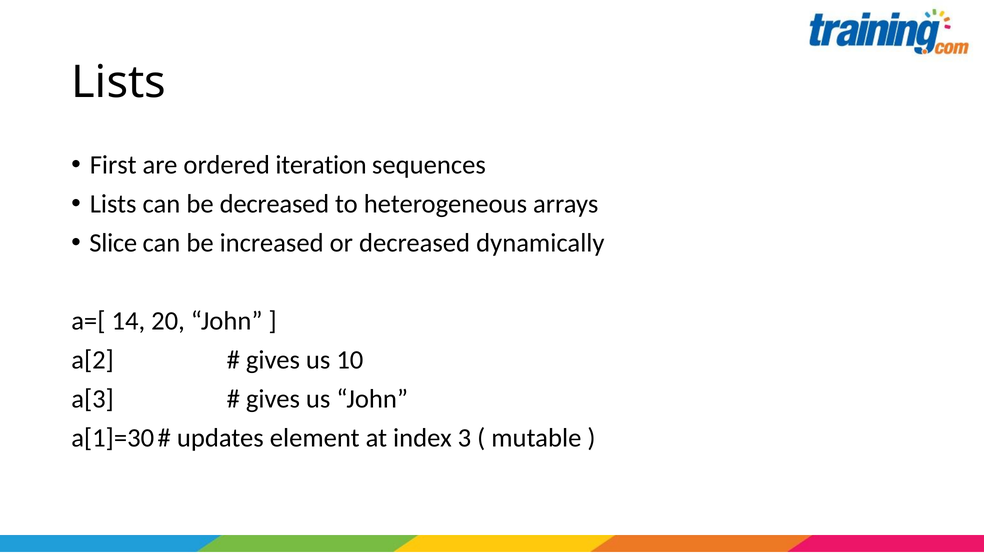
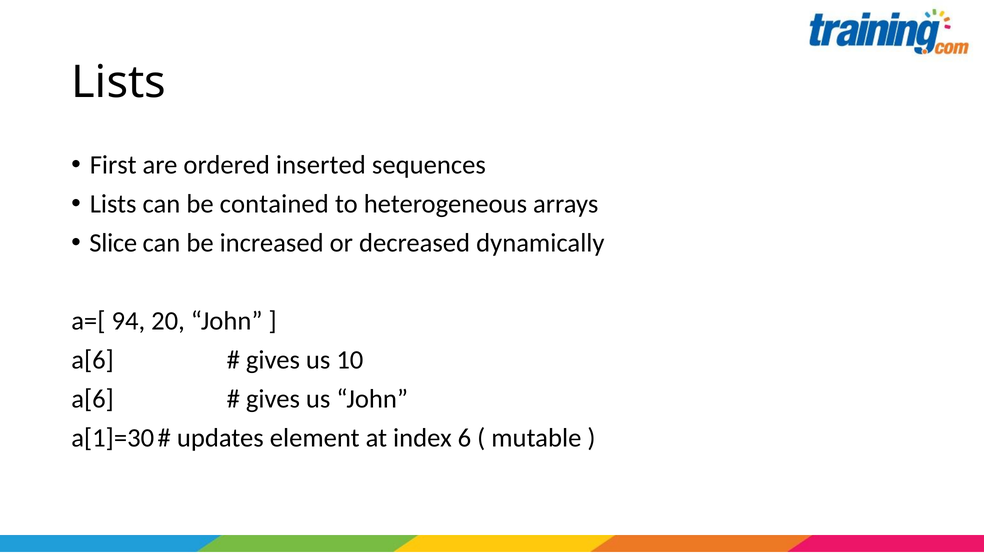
iteration: iteration -> inserted
be decreased: decreased -> contained
14: 14 -> 94
a[2 at (93, 360): a[2 -> a[6
a[3 at (93, 399): a[3 -> a[6
3: 3 -> 6
